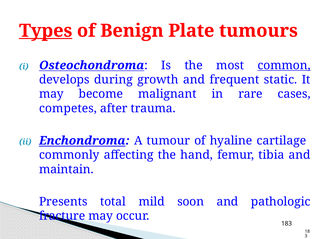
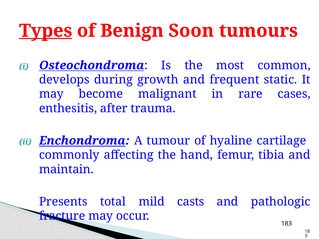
Plate: Plate -> Soon
common underline: present -> none
competes: competes -> enthesitis
soon: soon -> casts
